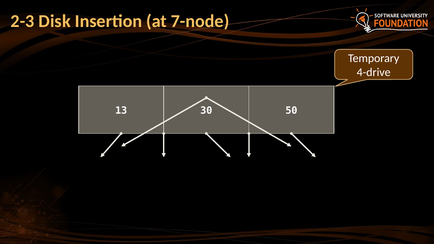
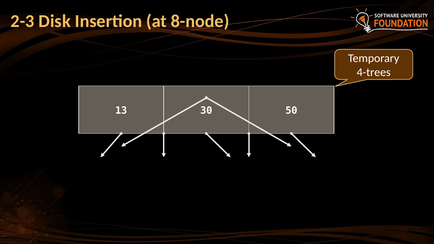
7-node: 7-node -> 8-node
4-drive: 4-drive -> 4-trees
